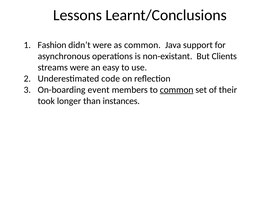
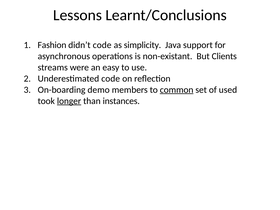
didn’t were: were -> code
as common: common -> simplicity
event: event -> demo
their: their -> used
longer underline: none -> present
